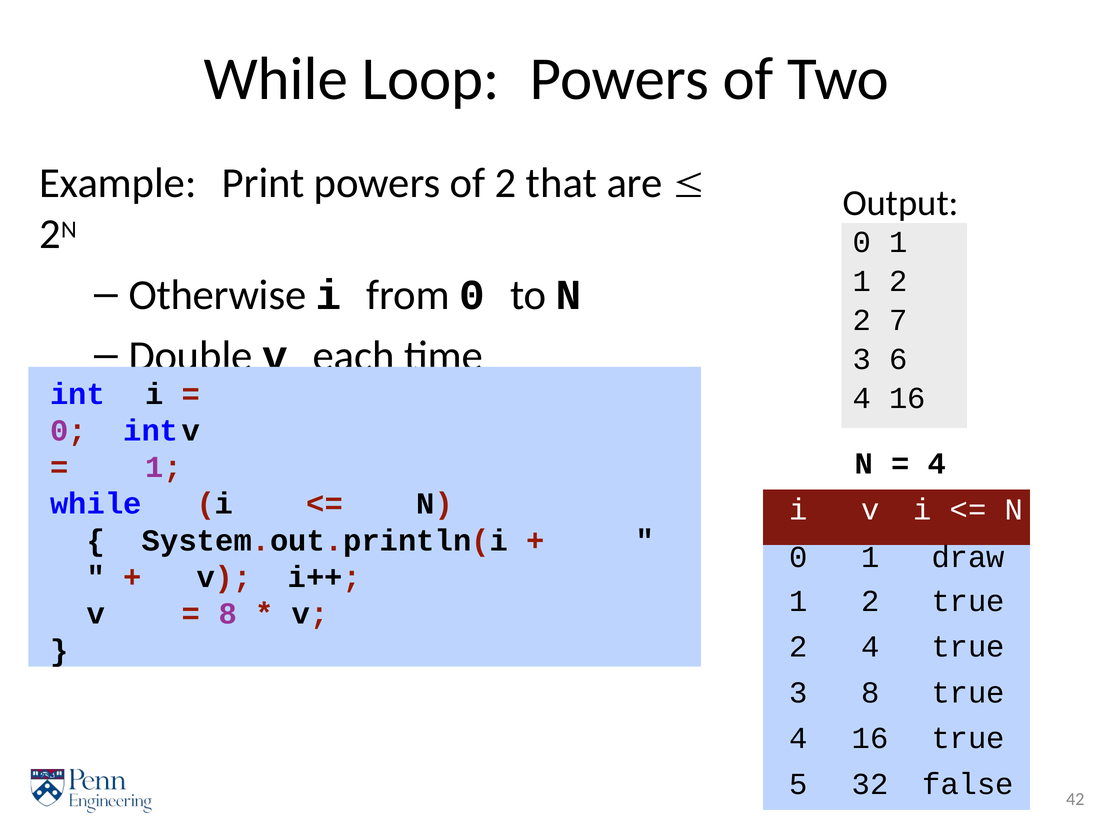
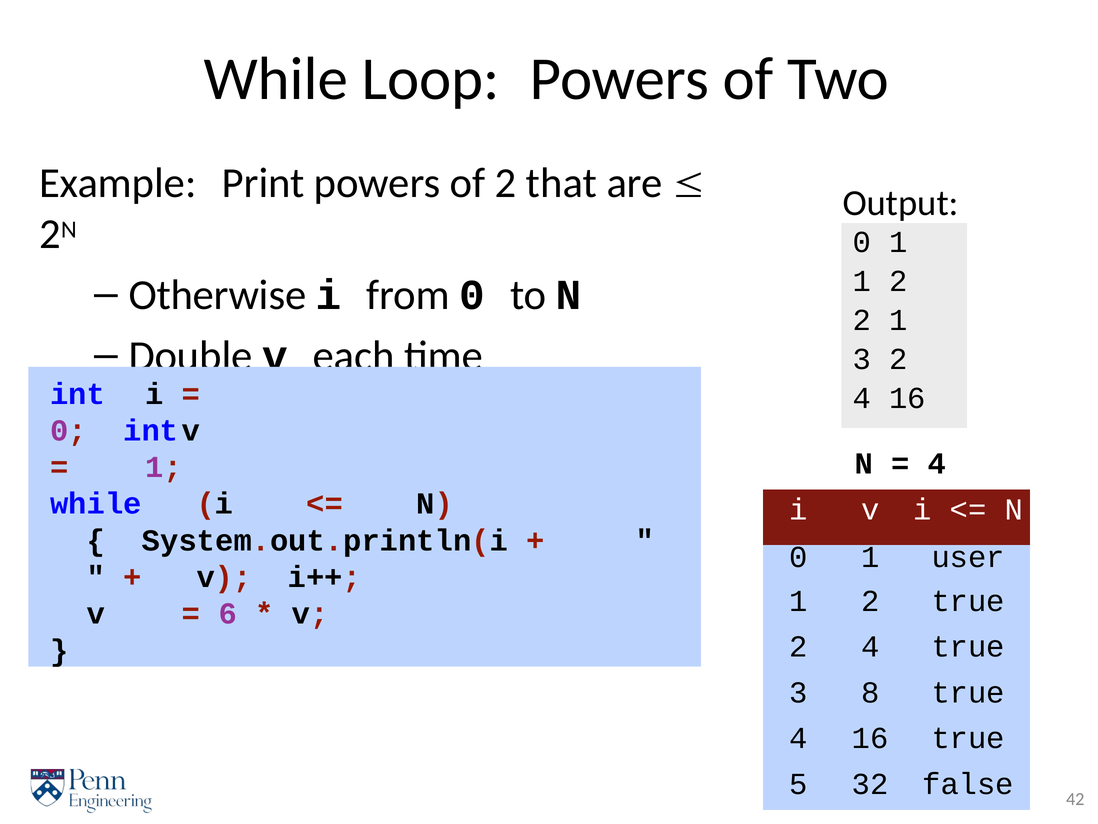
2 7: 7 -> 1
3 6: 6 -> 2
draw: draw -> user
8 at (228, 613): 8 -> 6
